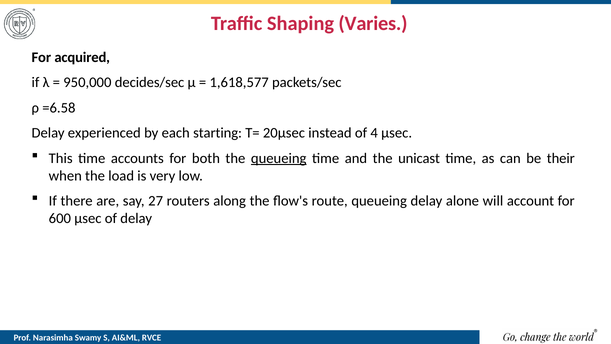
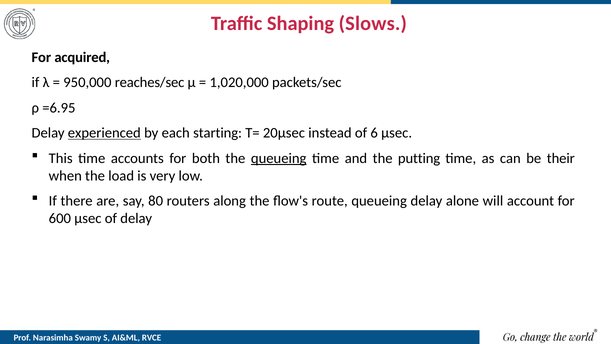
Varies: Varies -> Slows
decides/sec: decides/sec -> reaches/sec
1,618,577: 1,618,577 -> 1,020,000
=6.58: =6.58 -> =6.95
experienced underline: none -> present
4: 4 -> 6
unicast: unicast -> putting
27: 27 -> 80
